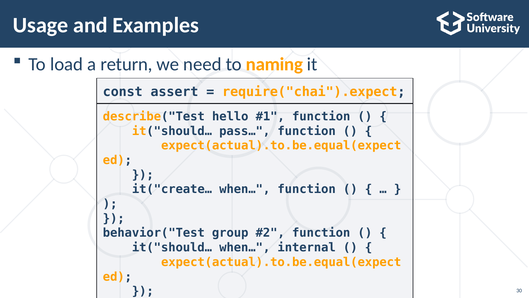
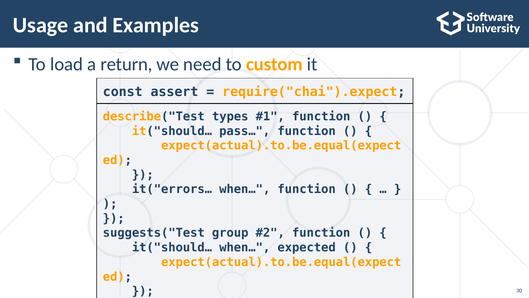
naming: naming -> custom
hello: hello -> types
it("create…: it("create… -> it("errors…
behavior("Test: behavior("Test -> suggests("Test
internal: internal -> expected
